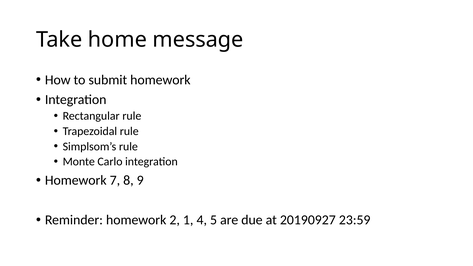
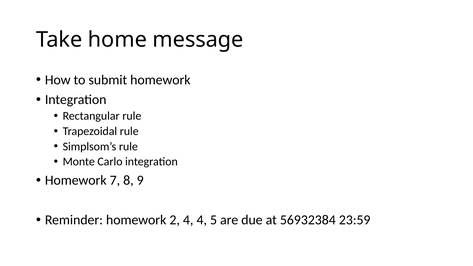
2 1: 1 -> 4
20190927: 20190927 -> 56932384
